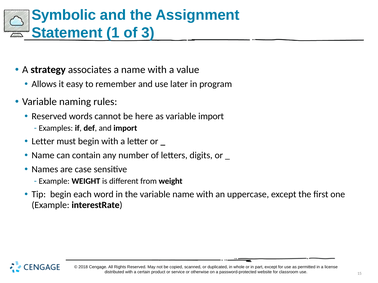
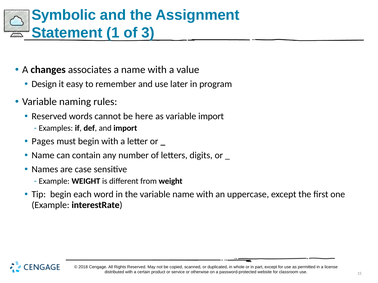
strategy: strategy -> changes
Allows: Allows -> Design
Letter at (43, 142): Letter -> Pages
